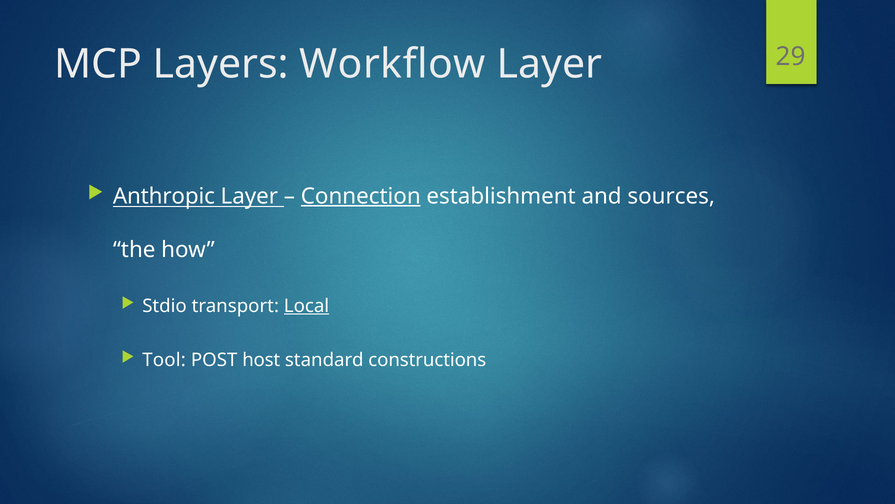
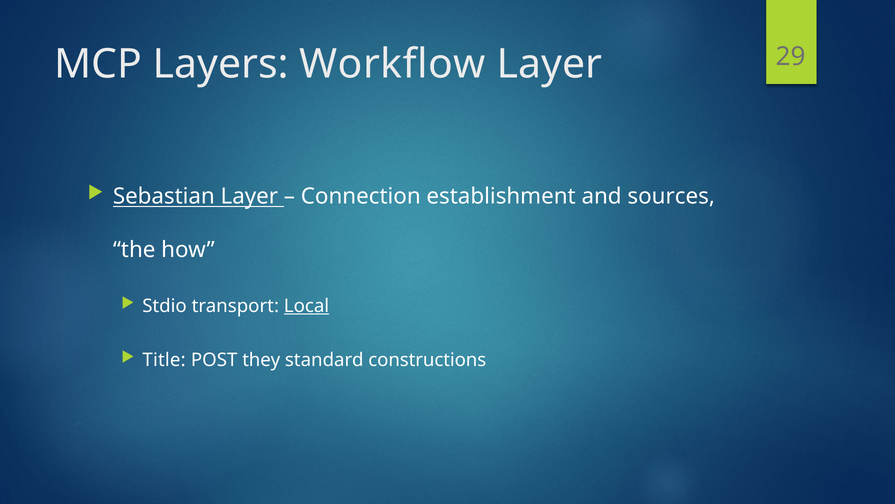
Anthropic: Anthropic -> Sebastian
Connection underline: present -> none
Tool: Tool -> Title
host: host -> they
